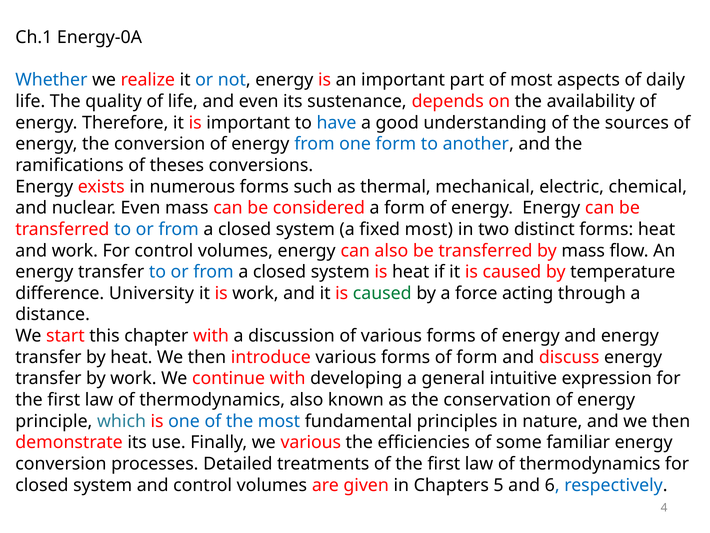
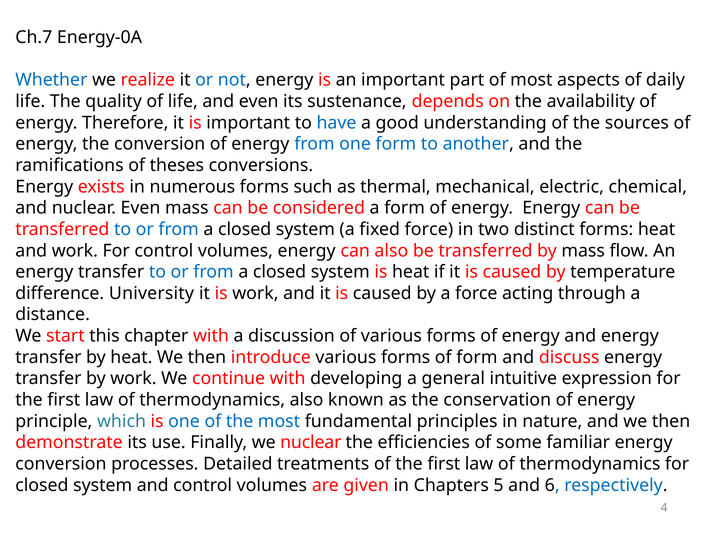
Ch.1: Ch.1 -> Ch.7
fixed most: most -> force
caused at (382, 293) colour: green -> black
we various: various -> nuclear
